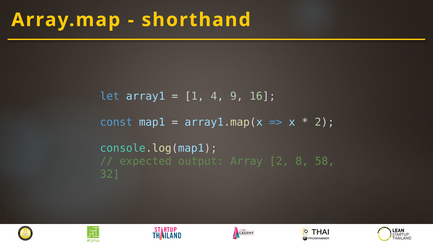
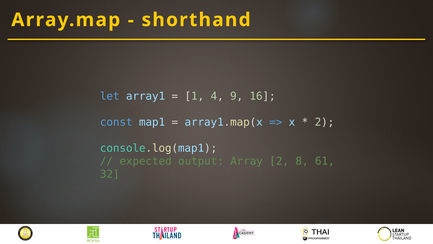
58: 58 -> 61
